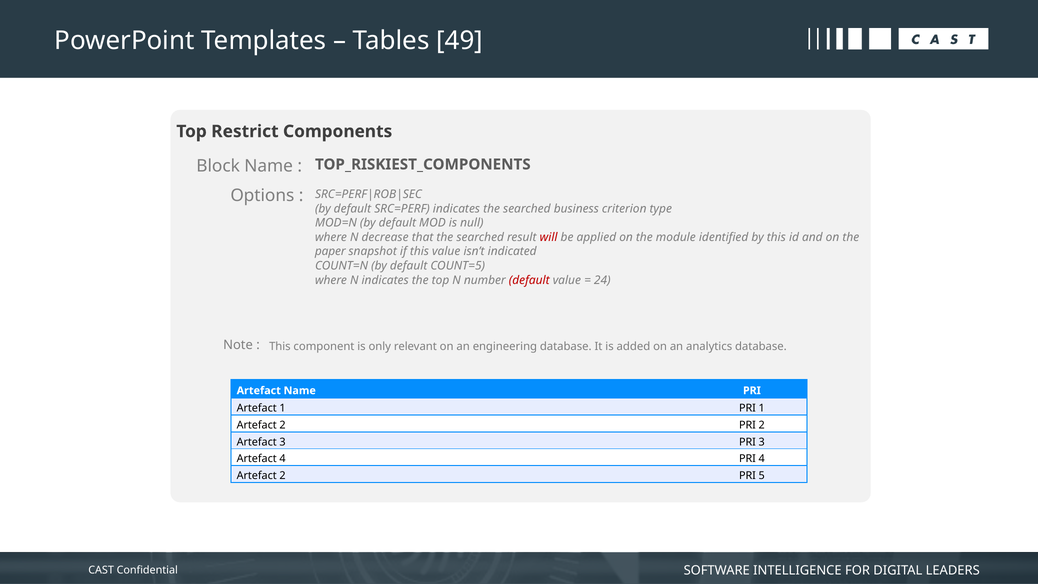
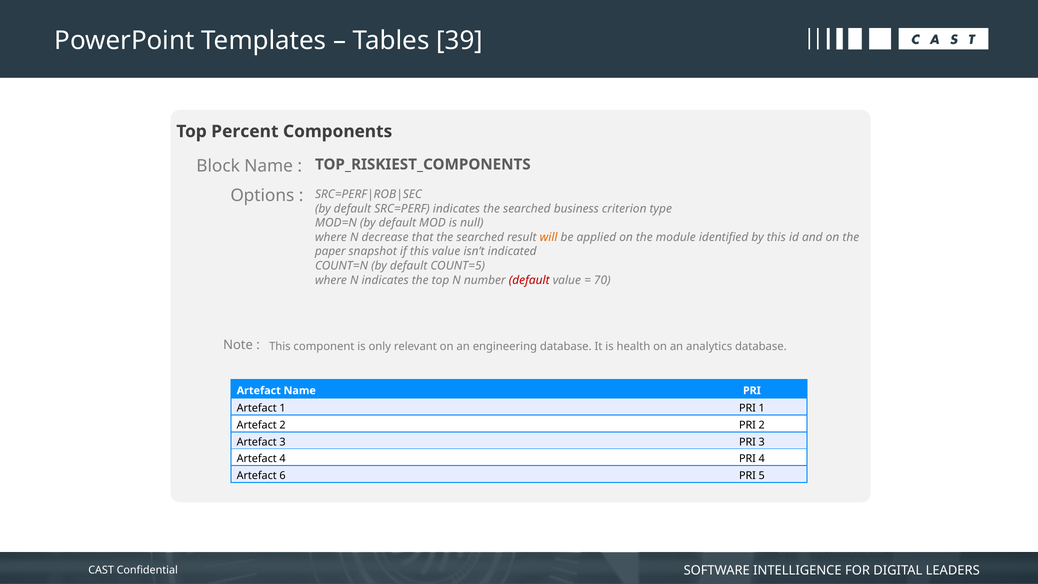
49: 49 -> 39
Restrict: Restrict -> Percent
will colour: red -> orange
24: 24 -> 70
added: added -> health
2 at (283, 476): 2 -> 6
